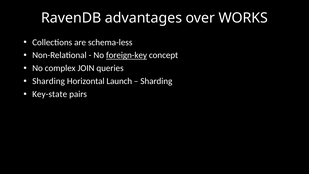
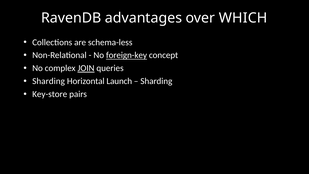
WORKS: WORKS -> WHICH
JOIN underline: none -> present
Key-state: Key-state -> Key-store
